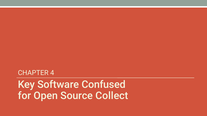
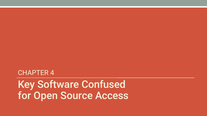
Collect: Collect -> Access
